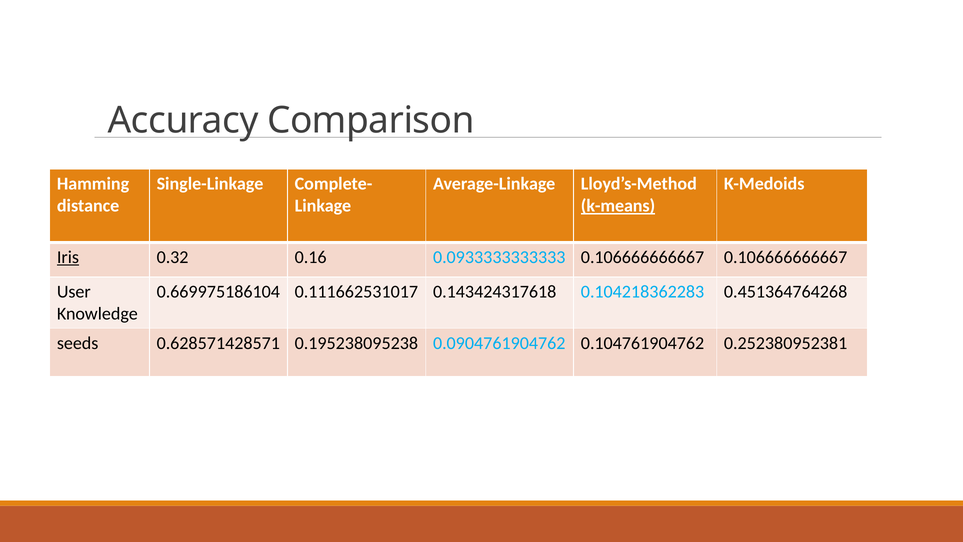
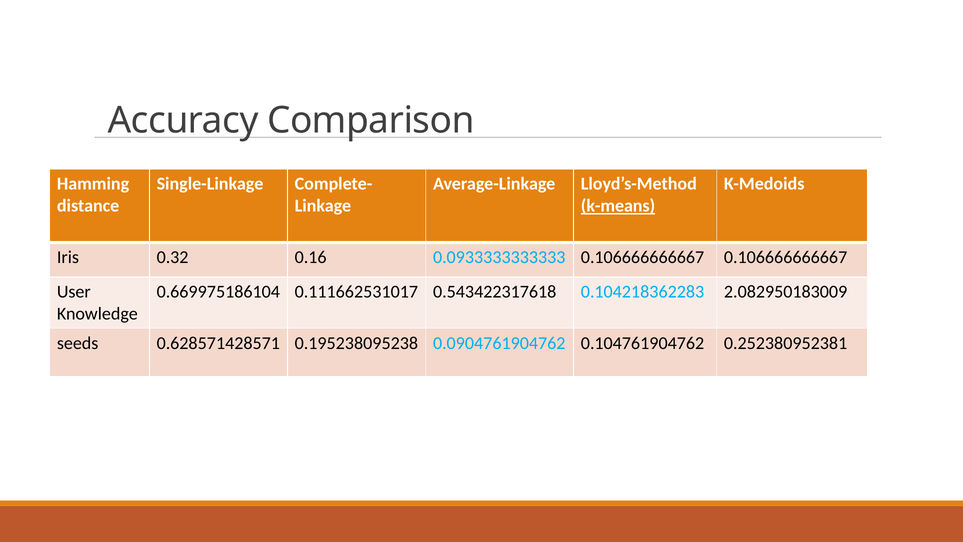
Iris underline: present -> none
0.143424317618: 0.143424317618 -> 0.543422317618
0.451364764268: 0.451364764268 -> 2.082950183009
